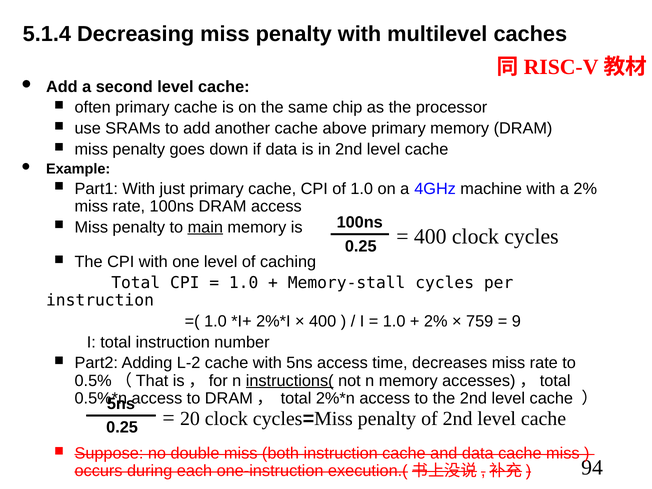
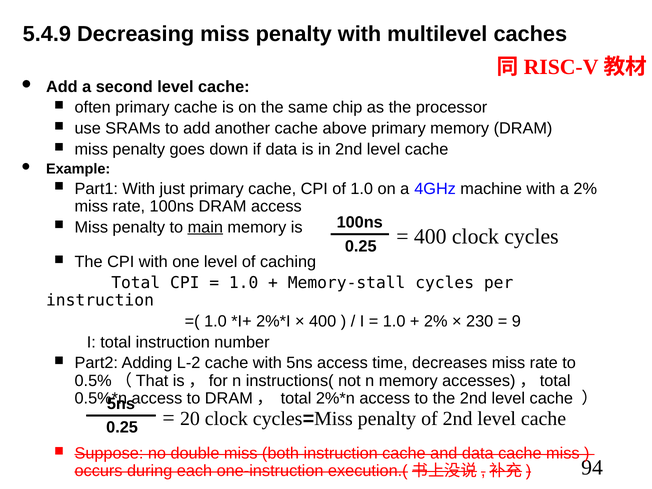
5.1.4: 5.1.4 -> 5.4.9
759: 759 -> 230
instructions( underline: present -> none
